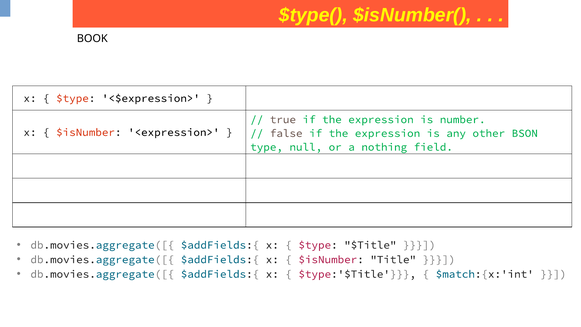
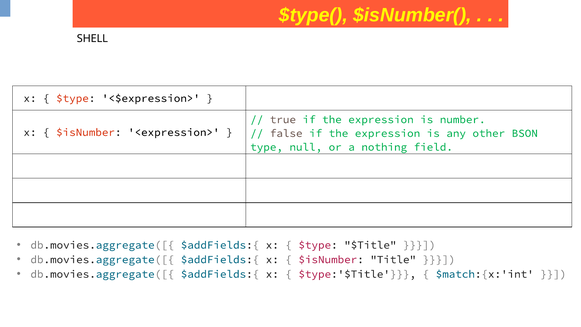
BOOK: BOOK -> SHELL
